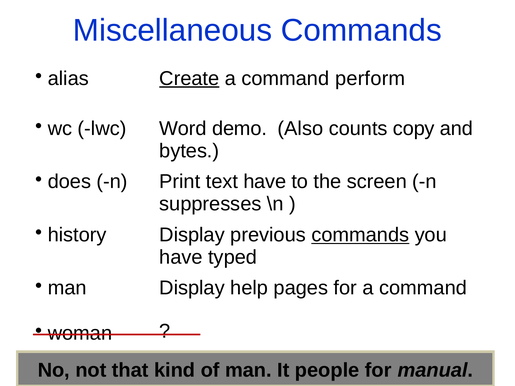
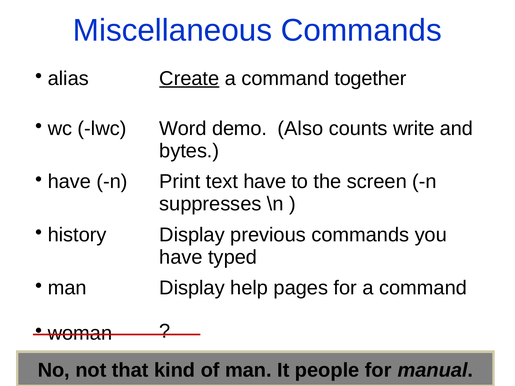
perform: perform -> together
copy: copy -> write
does at (69, 182): does -> have
commands at (360, 235) underline: present -> none
